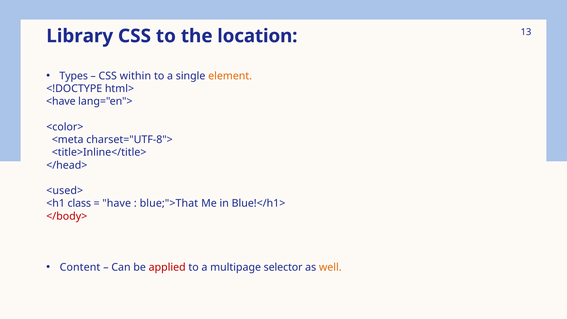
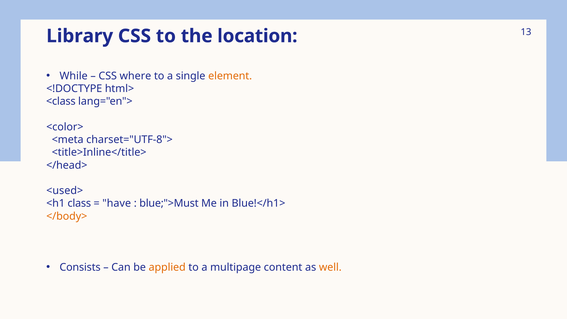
Types: Types -> While
within: within -> where
<have: <have -> <class
blue;">That: blue;">That -> blue;">Must
</body> colour: red -> orange
Content: Content -> Consists
applied colour: red -> orange
selector: selector -> content
